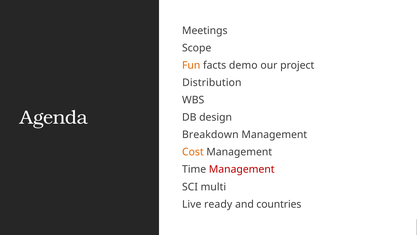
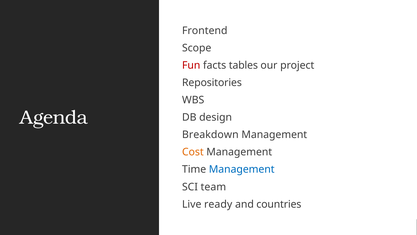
Meetings: Meetings -> Frontend
Fun colour: orange -> red
demo: demo -> tables
Distribution: Distribution -> Repositories
Management at (242, 169) colour: red -> blue
multi: multi -> team
